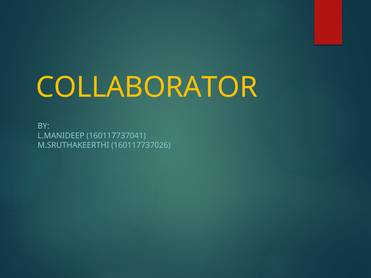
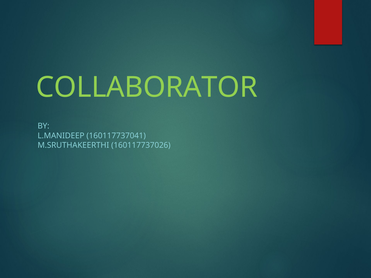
COLLABORATOR colour: yellow -> light green
